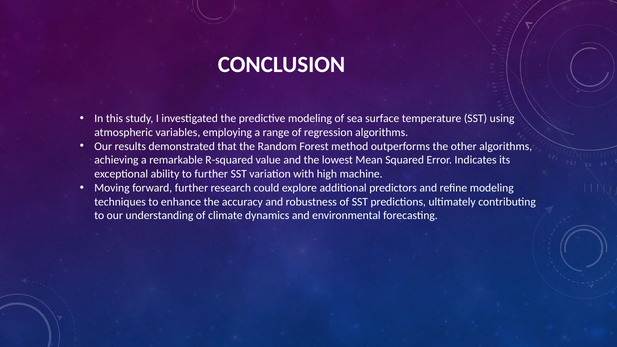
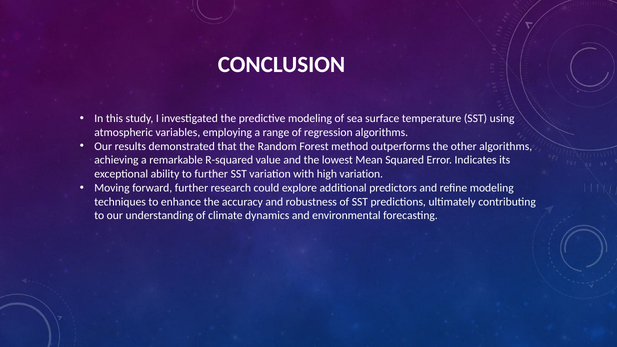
high machine: machine -> variation
